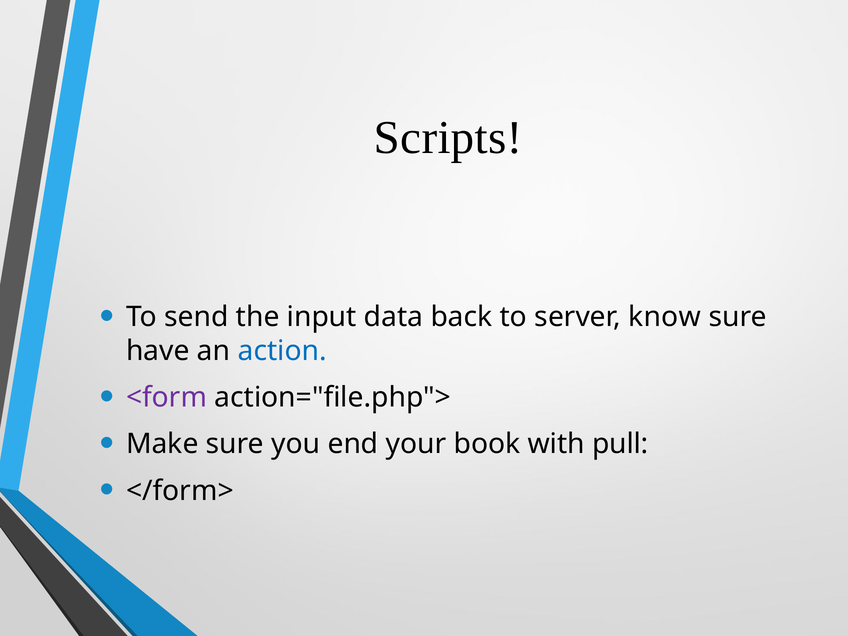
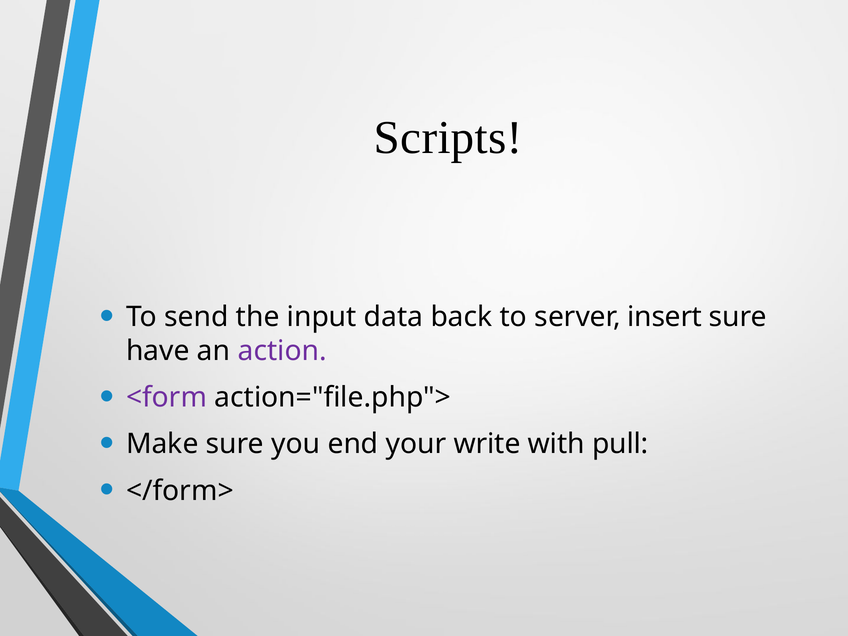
know: know -> insert
action colour: blue -> purple
book: book -> write
